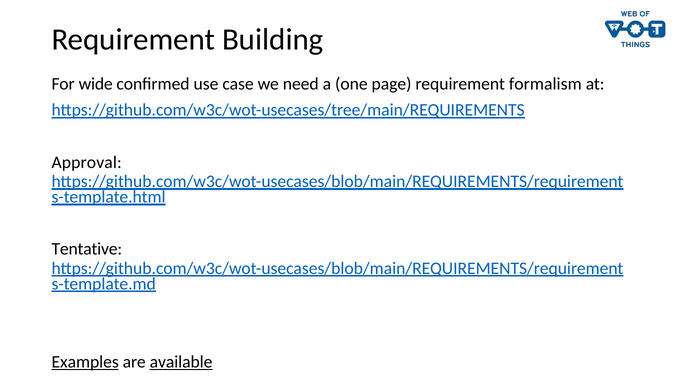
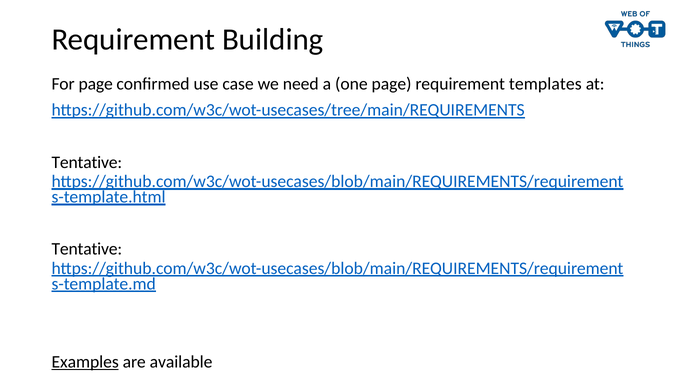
For wide: wide -> page
formalism: formalism -> templates
Approval at (87, 162): Approval -> Tentative
available underline: present -> none
